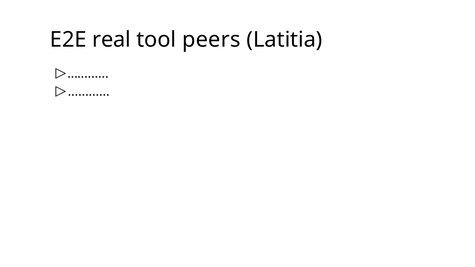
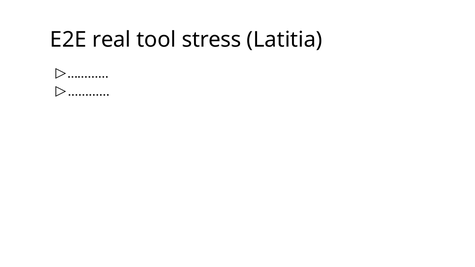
peers: peers -> stress
